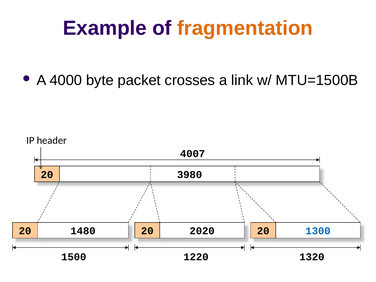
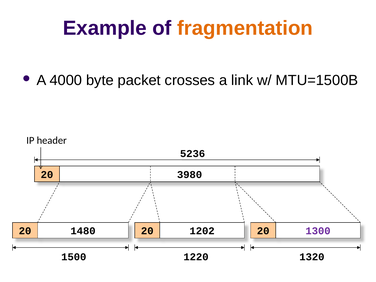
4007: 4007 -> 5236
2020: 2020 -> 1202
1300 colour: blue -> purple
